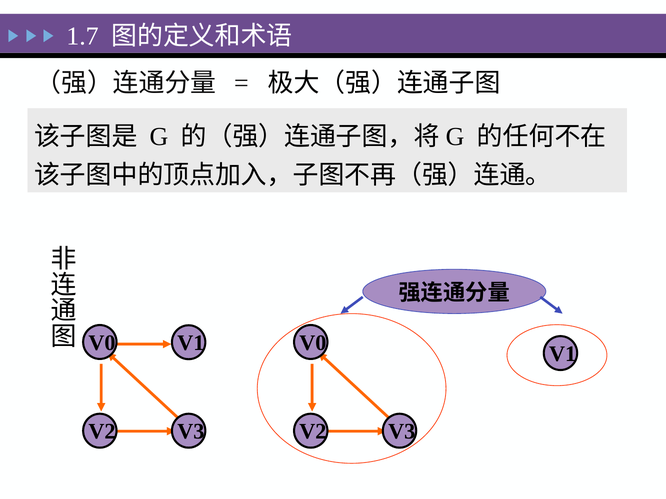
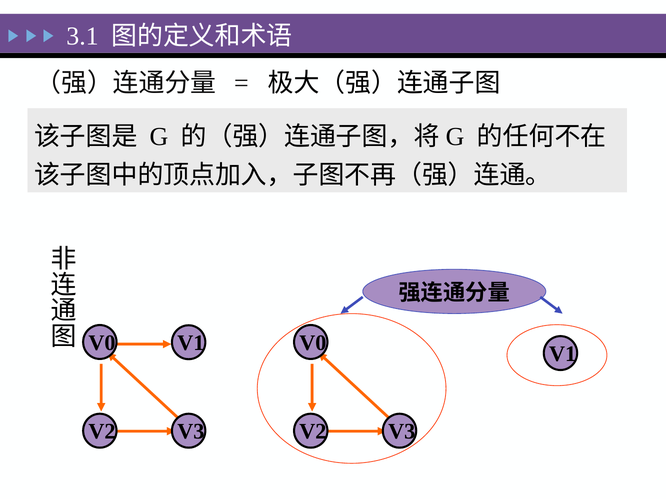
1.7: 1.7 -> 3.1
